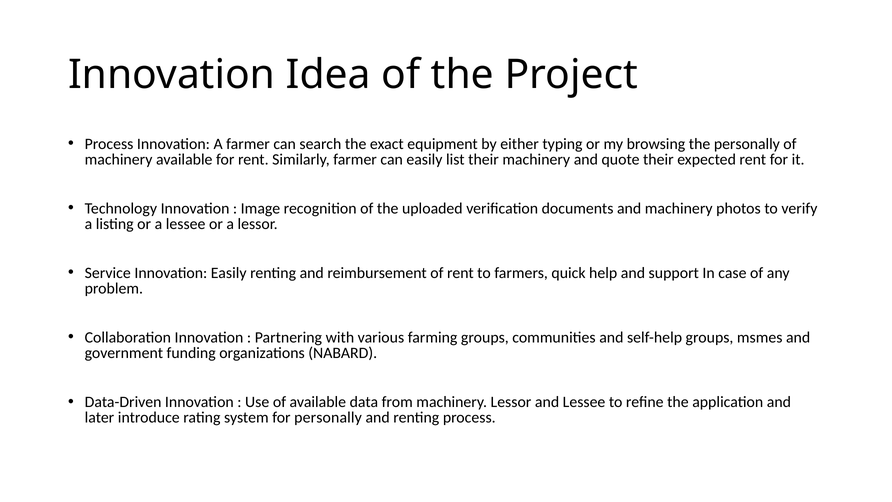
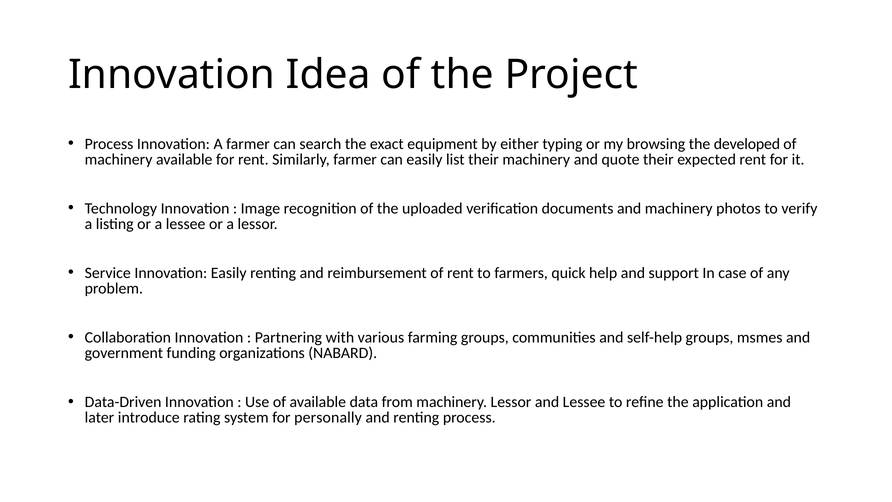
the personally: personally -> developed
